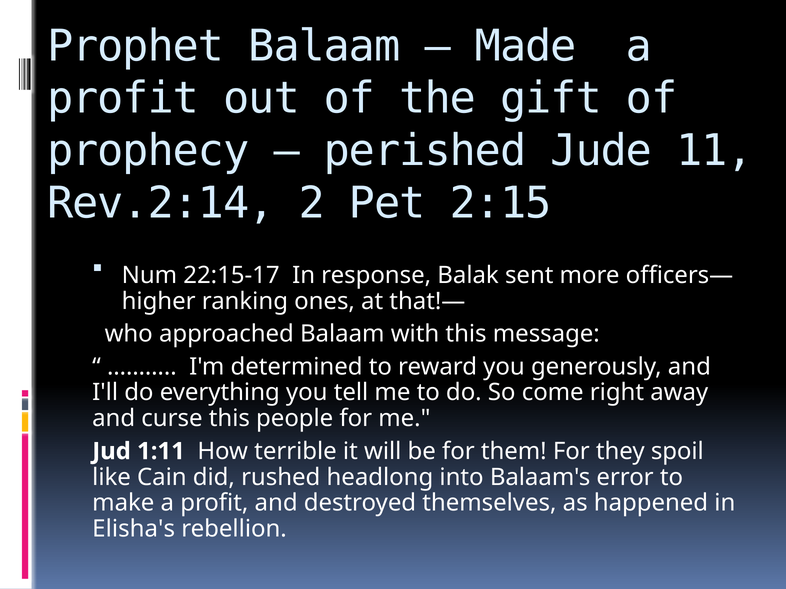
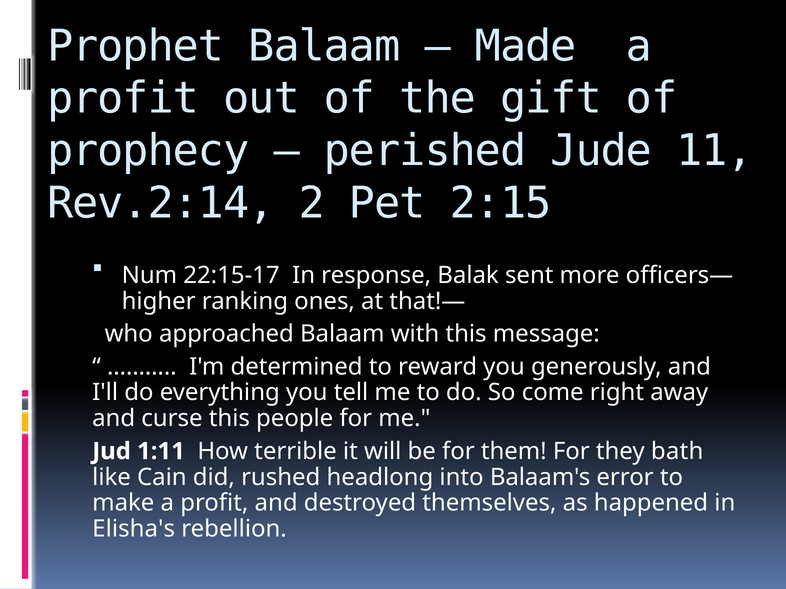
spoil: spoil -> bath
